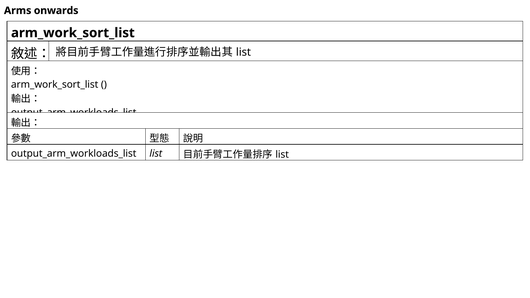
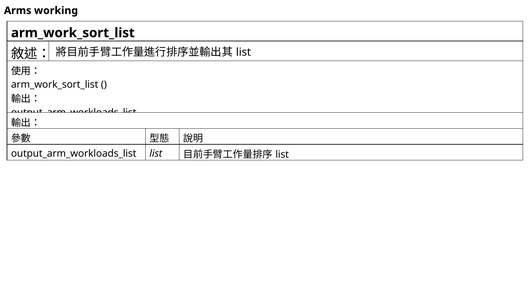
onwards: onwards -> working
